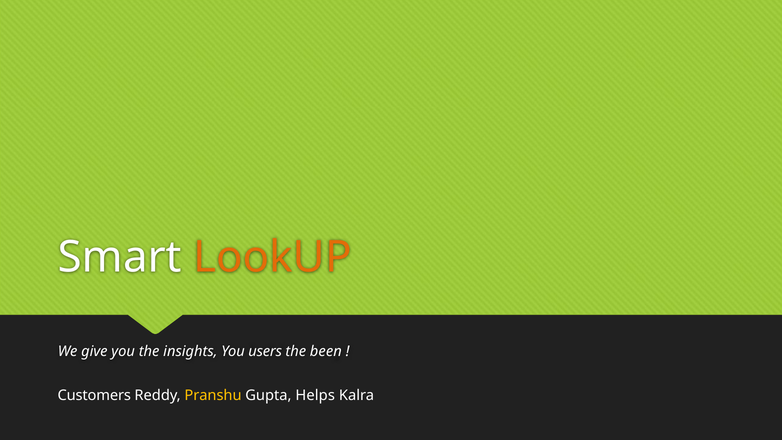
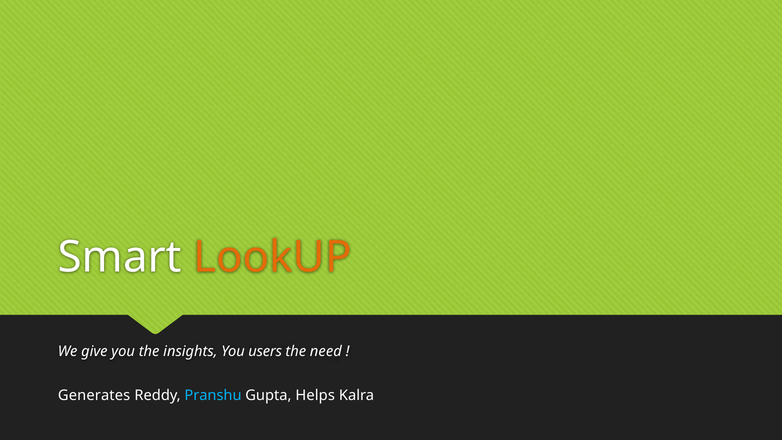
been: been -> need
Customers: Customers -> Generates
Pranshu colour: yellow -> light blue
